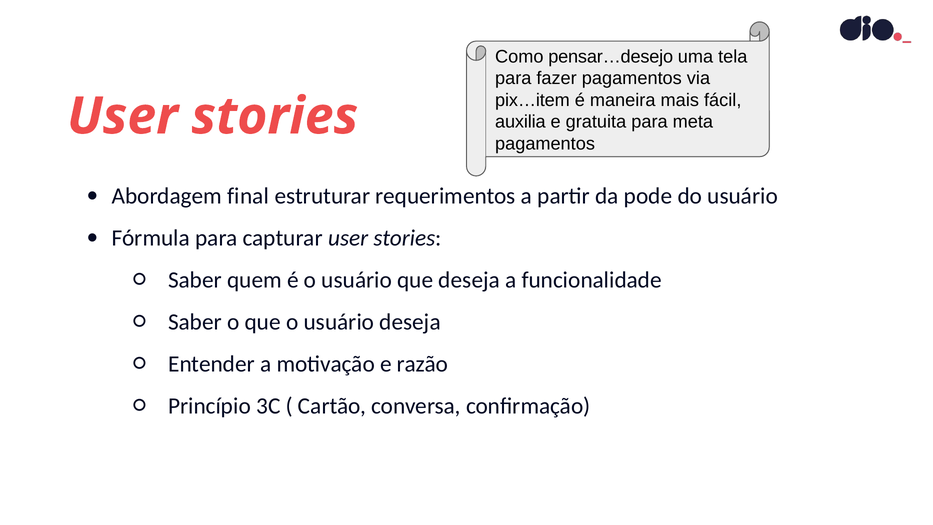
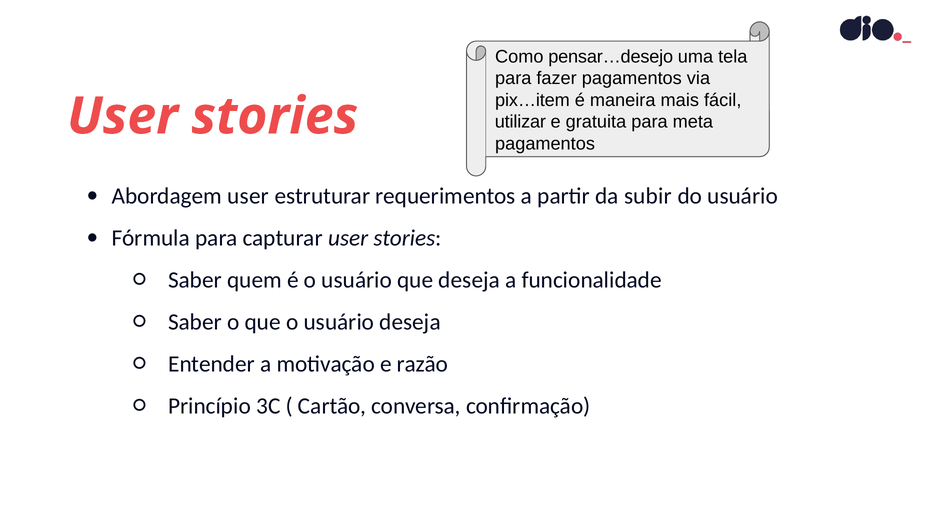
auxilia: auxilia -> utilizar
Abordagem final: final -> user
pode: pode -> subir
